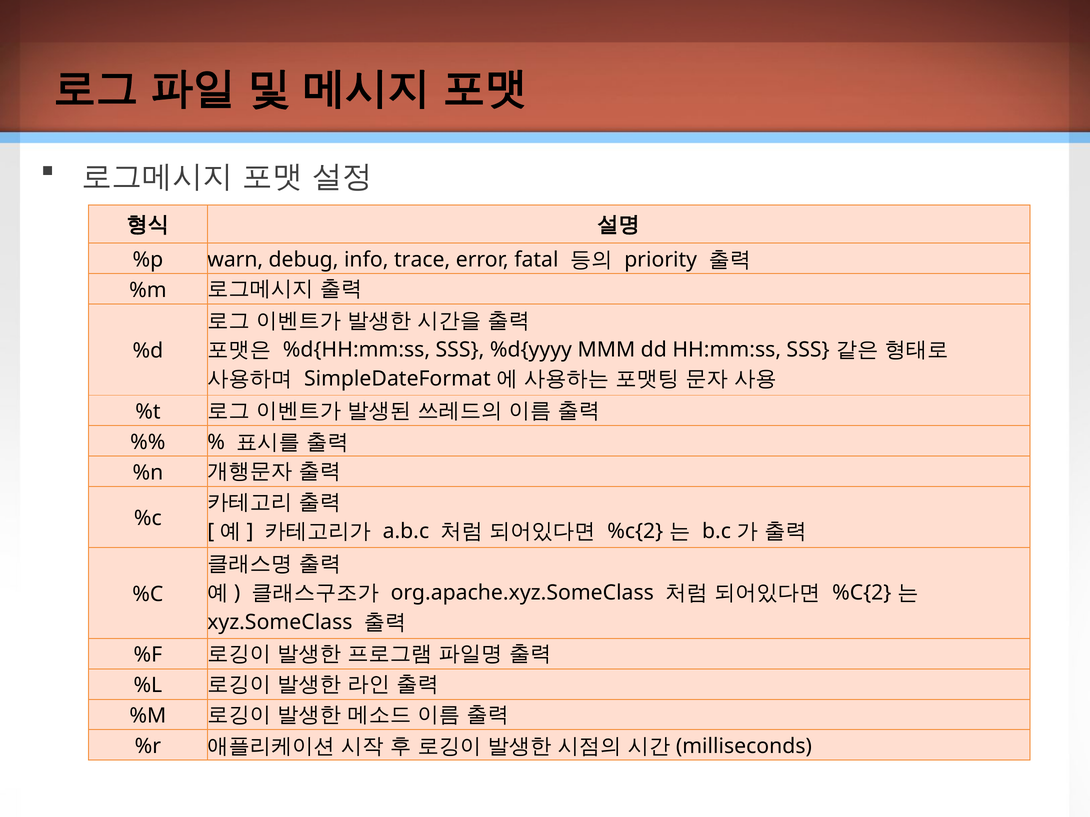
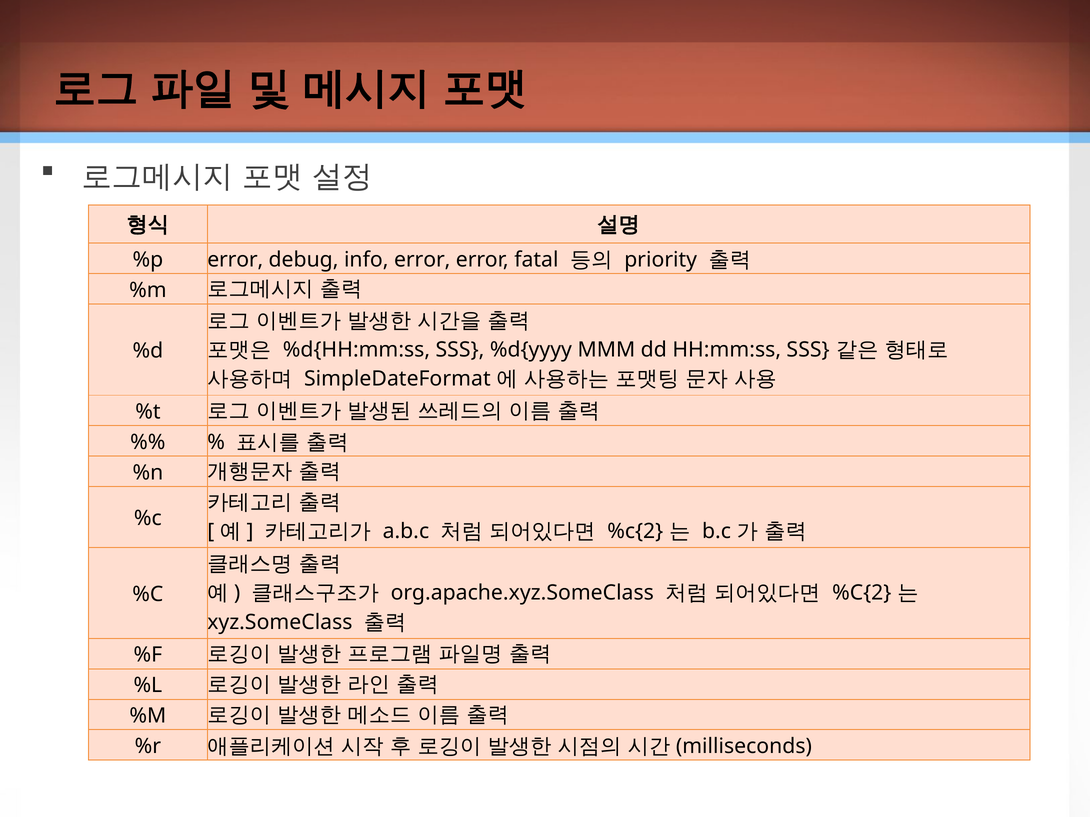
%p warn: warn -> error
info trace: trace -> error
